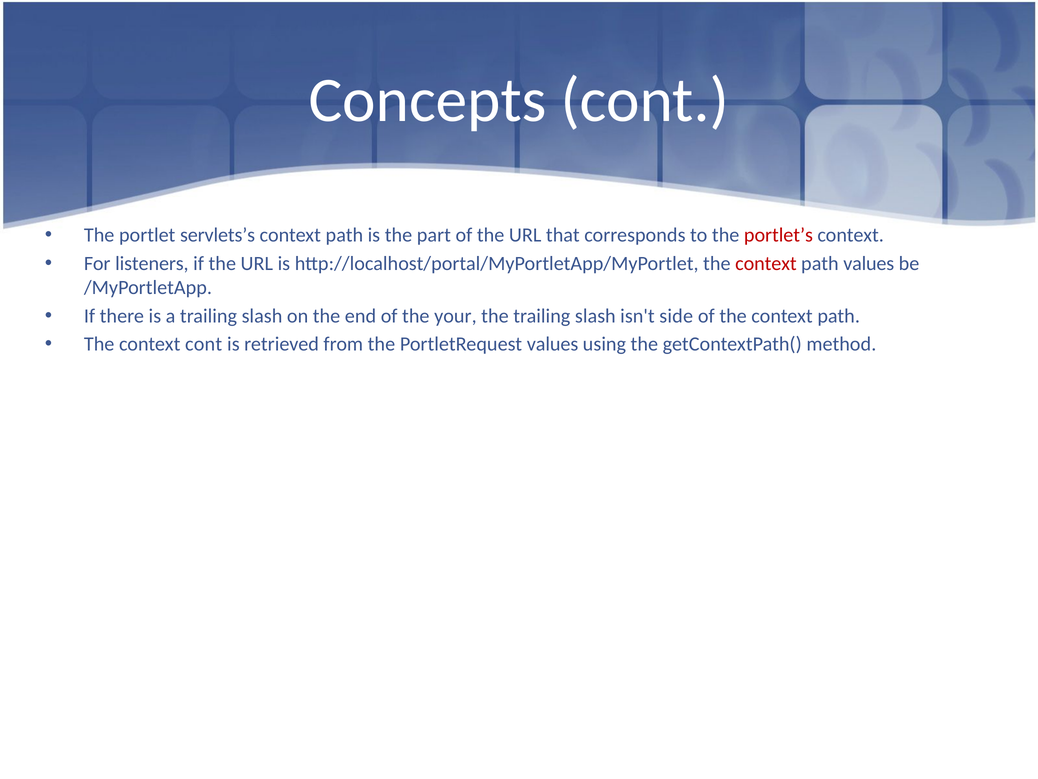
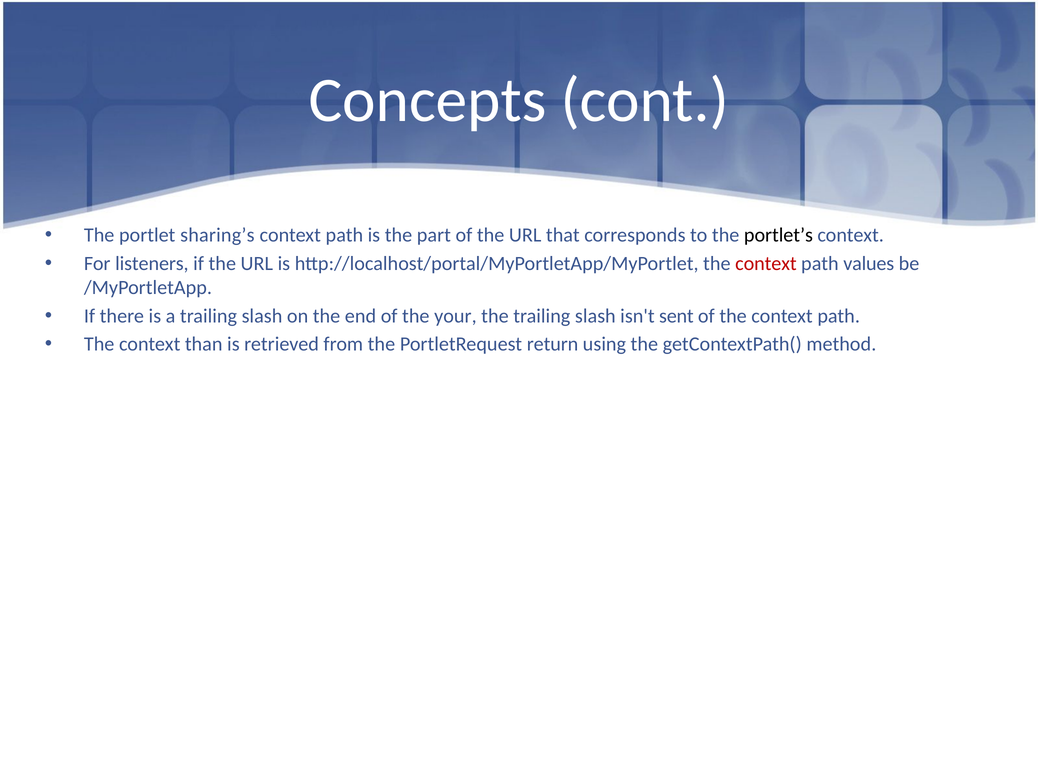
servlets’s: servlets’s -> sharing’s
portlet’s colour: red -> black
side: side -> sent
context cont: cont -> than
PortletRequest values: values -> return
